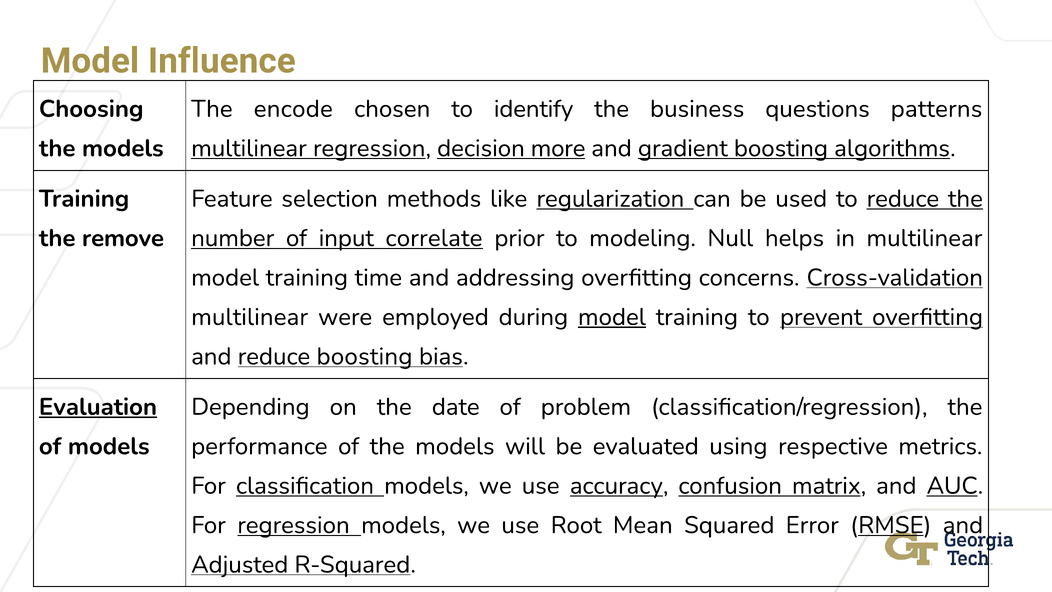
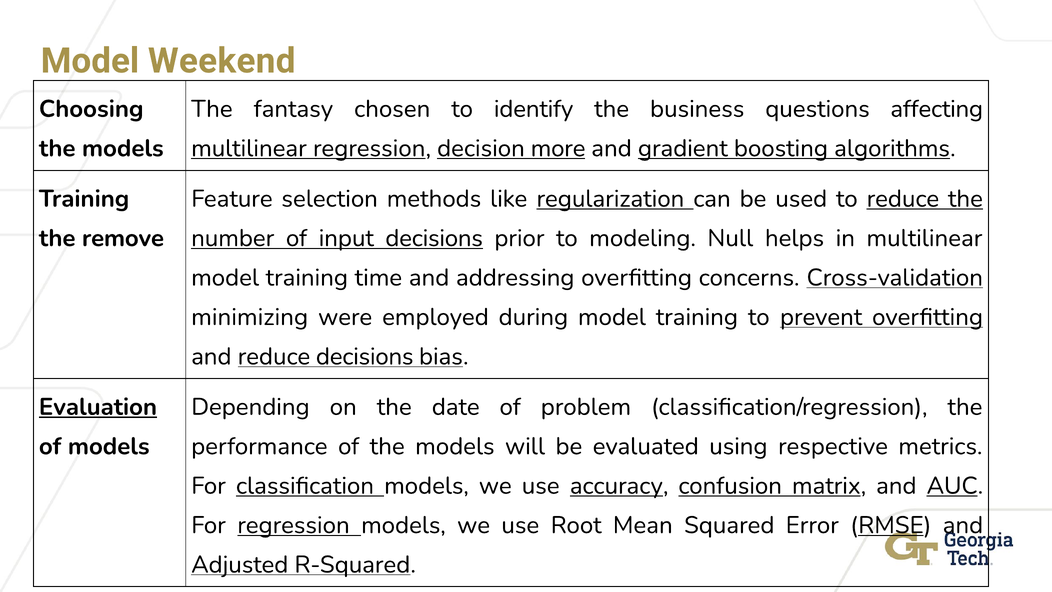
Influence: Influence -> Weekend
encode: encode -> fantasy
patterns: patterns -> affecting
input correlate: correlate -> decisions
multilinear at (250, 317): multilinear -> minimizing
model at (612, 317) underline: present -> none
reduce boosting: boosting -> decisions
